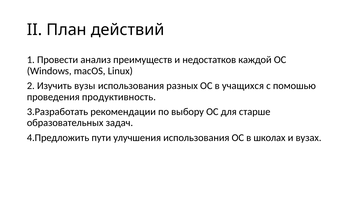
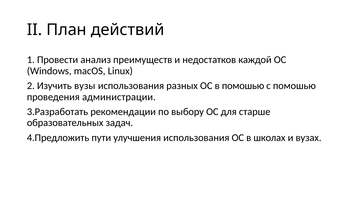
в учащихся: учащихся -> помошью
продуктивность: продуктивность -> администрации
